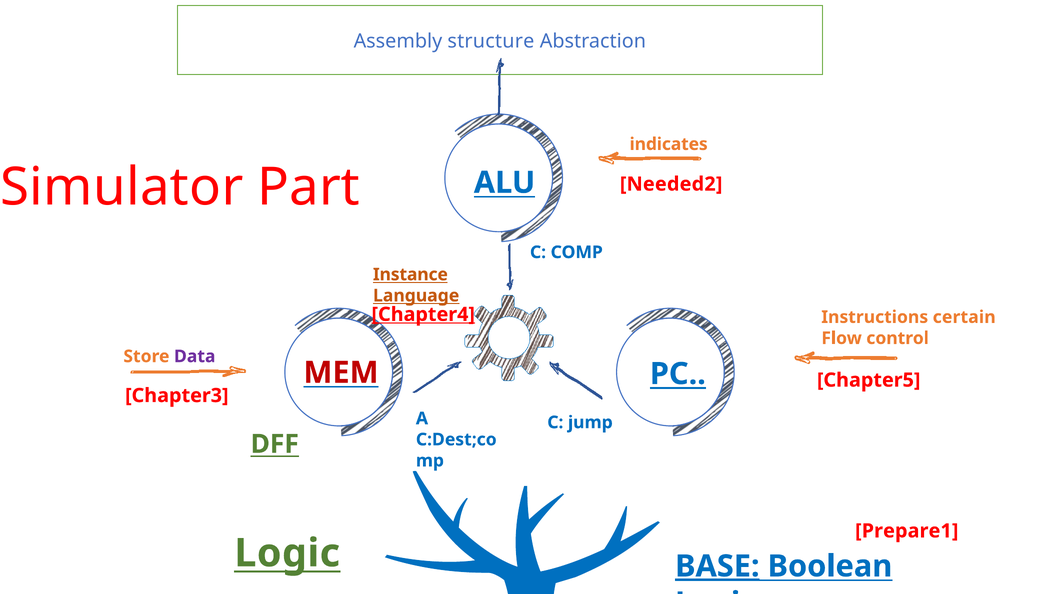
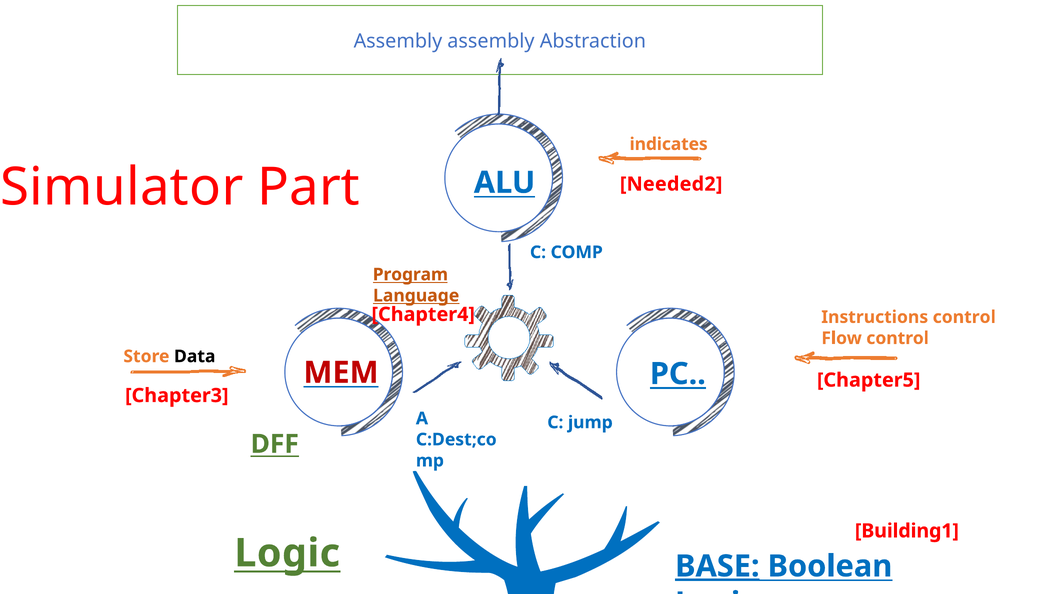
Assembly structure: structure -> assembly
Instance: Instance -> Program
Chapter4 underline: present -> none
Instructions certain: certain -> control
Data colour: purple -> black
Prepare1: Prepare1 -> Building1
